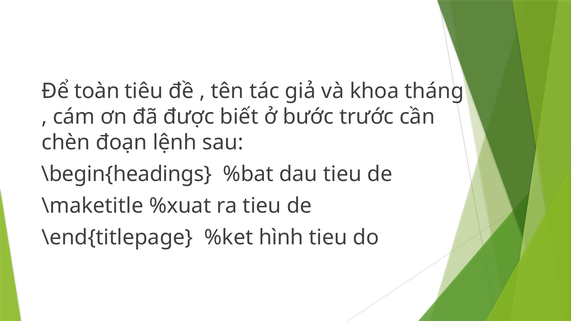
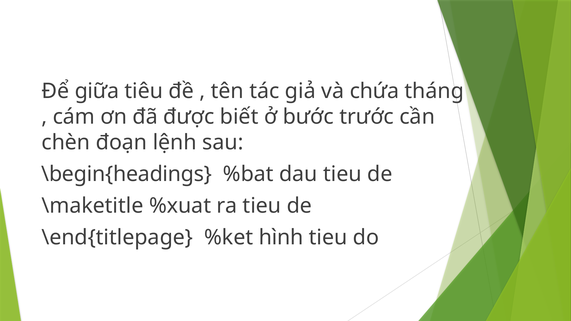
toàn: toàn -> giữa
khoa: khoa -> chứa
